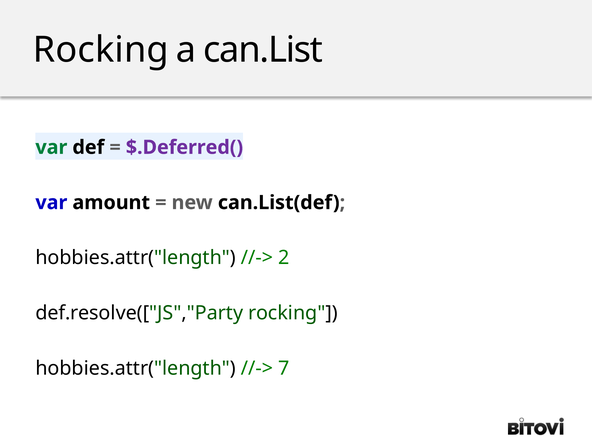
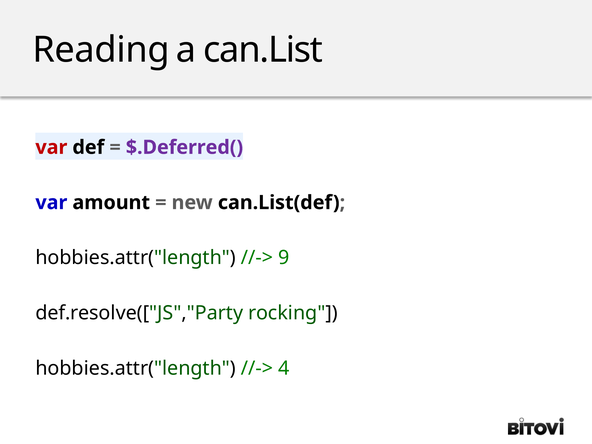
Rocking at (101, 50): Rocking -> Reading
var at (51, 147) colour: green -> red
2: 2 -> 9
7: 7 -> 4
